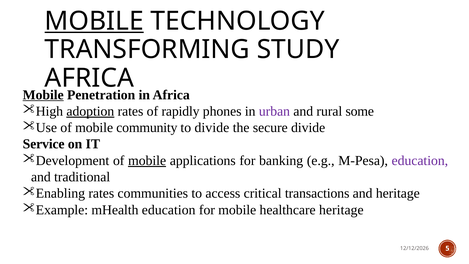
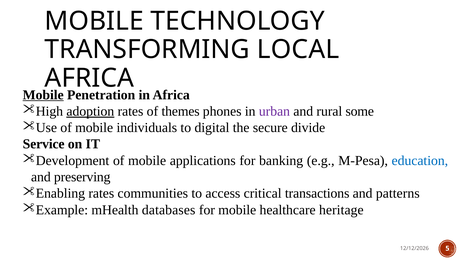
MOBILE at (94, 21) underline: present -> none
STUDY: STUDY -> LOCAL
rapidly: rapidly -> themes
community: community -> individuals
to divide: divide -> digital
mobile at (147, 160) underline: present -> none
education at (420, 160) colour: purple -> blue
traditional: traditional -> preserving
and heritage: heritage -> patterns
mHealth education: education -> databases
